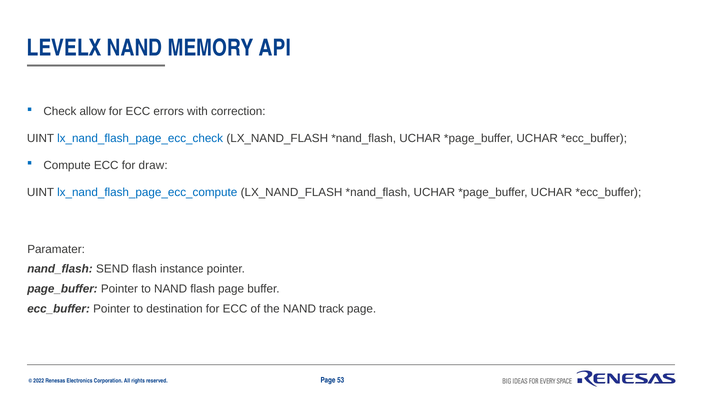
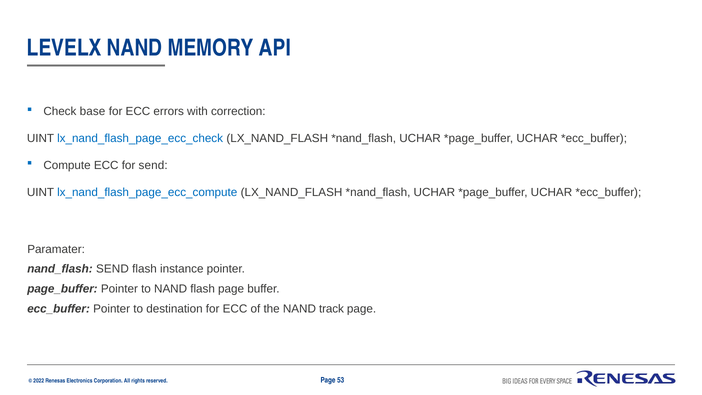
allow: allow -> base
for draw: draw -> send
